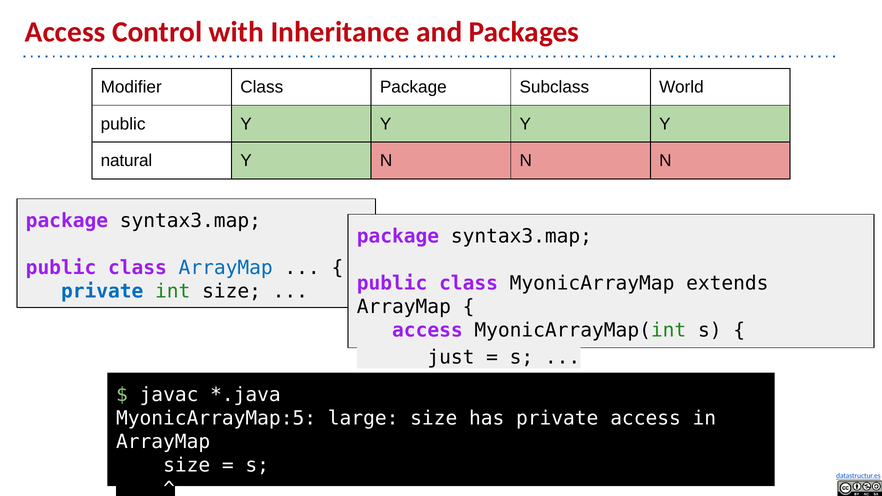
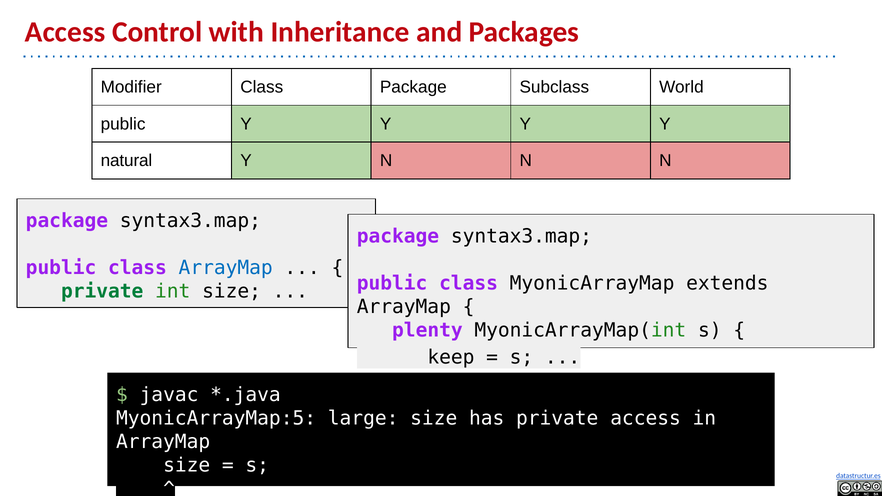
private at (102, 291) colour: blue -> green
access at (427, 330): access -> plenty
just: just -> keep
